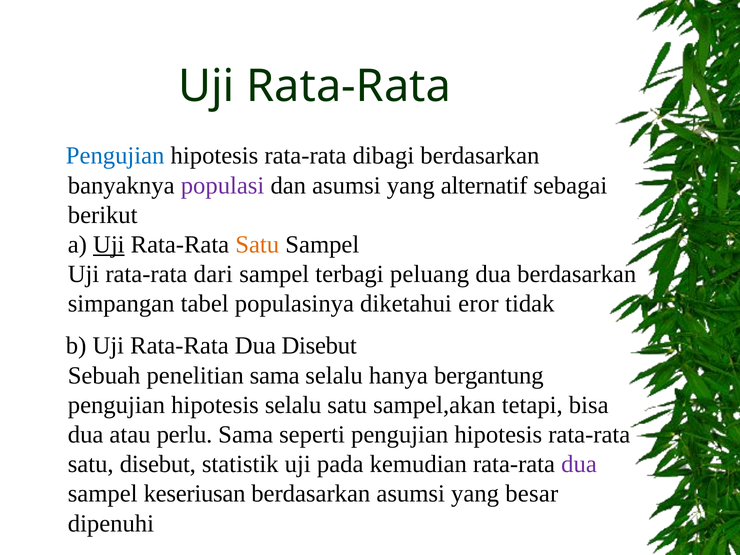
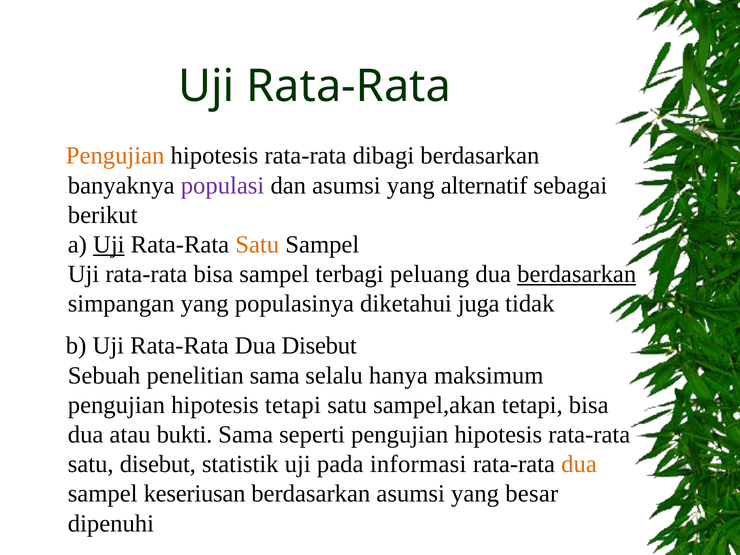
Pengujian at (115, 156) colour: blue -> orange
rata-rata dari: dari -> bisa
berdasarkan at (577, 274) underline: none -> present
simpangan tabel: tabel -> yang
eror: eror -> juga
bergantung: bergantung -> maksimum
hipotesis selalu: selalu -> tetapi
perlu: perlu -> bukti
kemudian: kemudian -> informasi
dua at (579, 464) colour: purple -> orange
